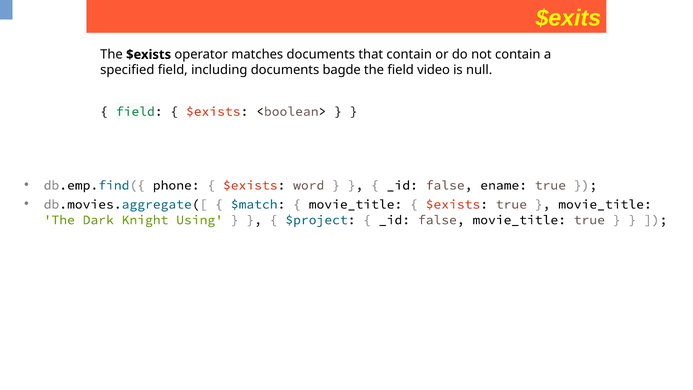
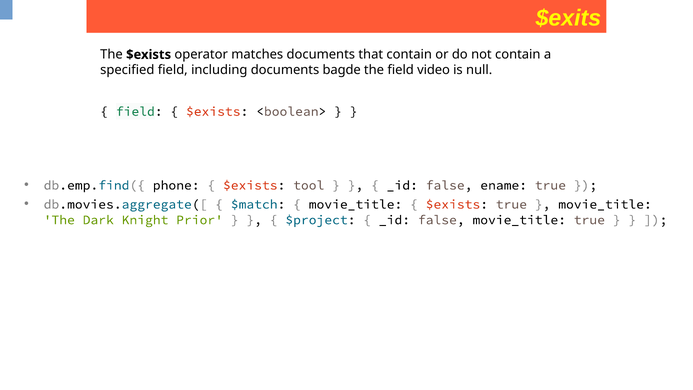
word: word -> tool
Using: Using -> Prior
